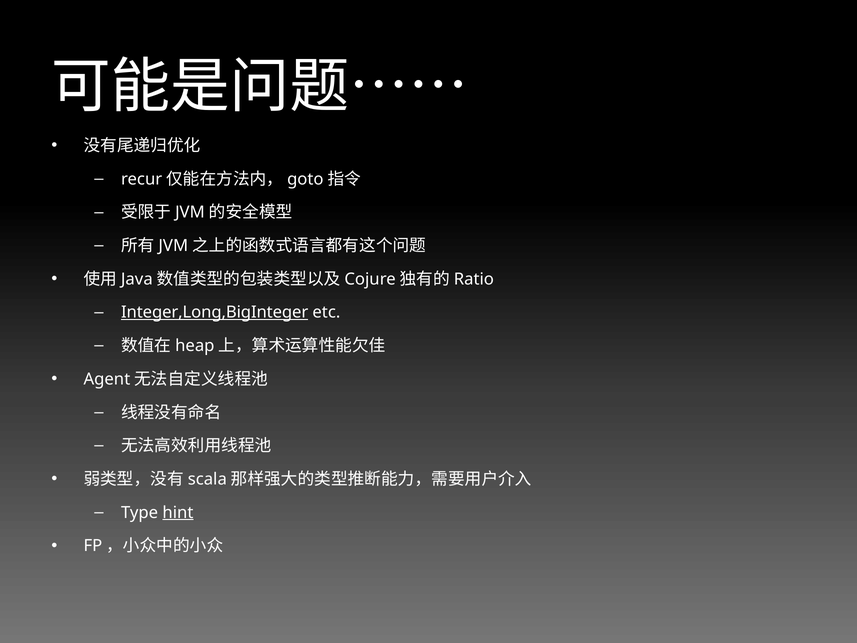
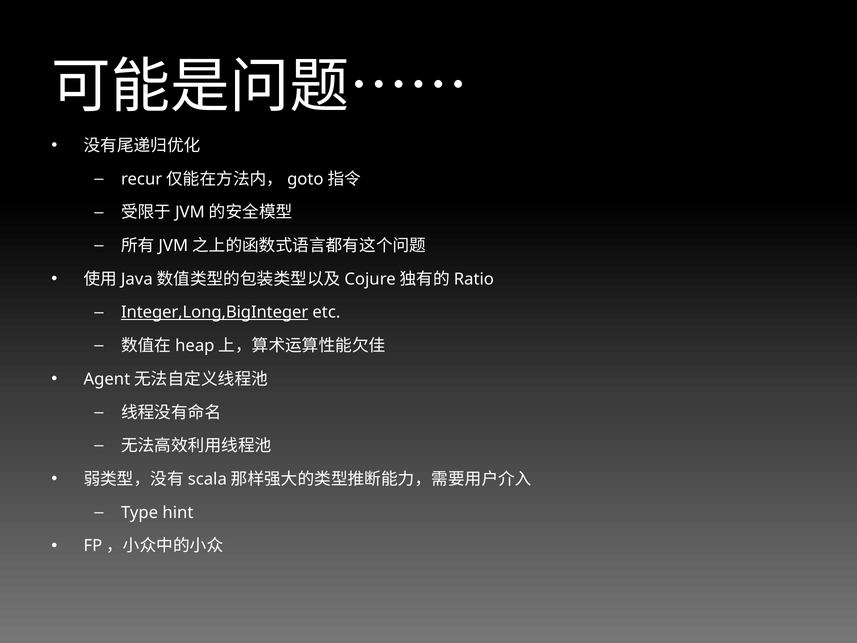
hint underline: present -> none
